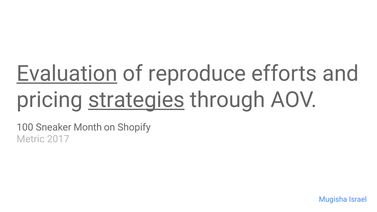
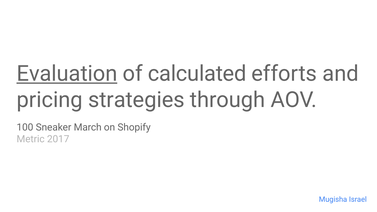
reproduce: reproduce -> calculated
strategies underline: present -> none
Month: Month -> March
